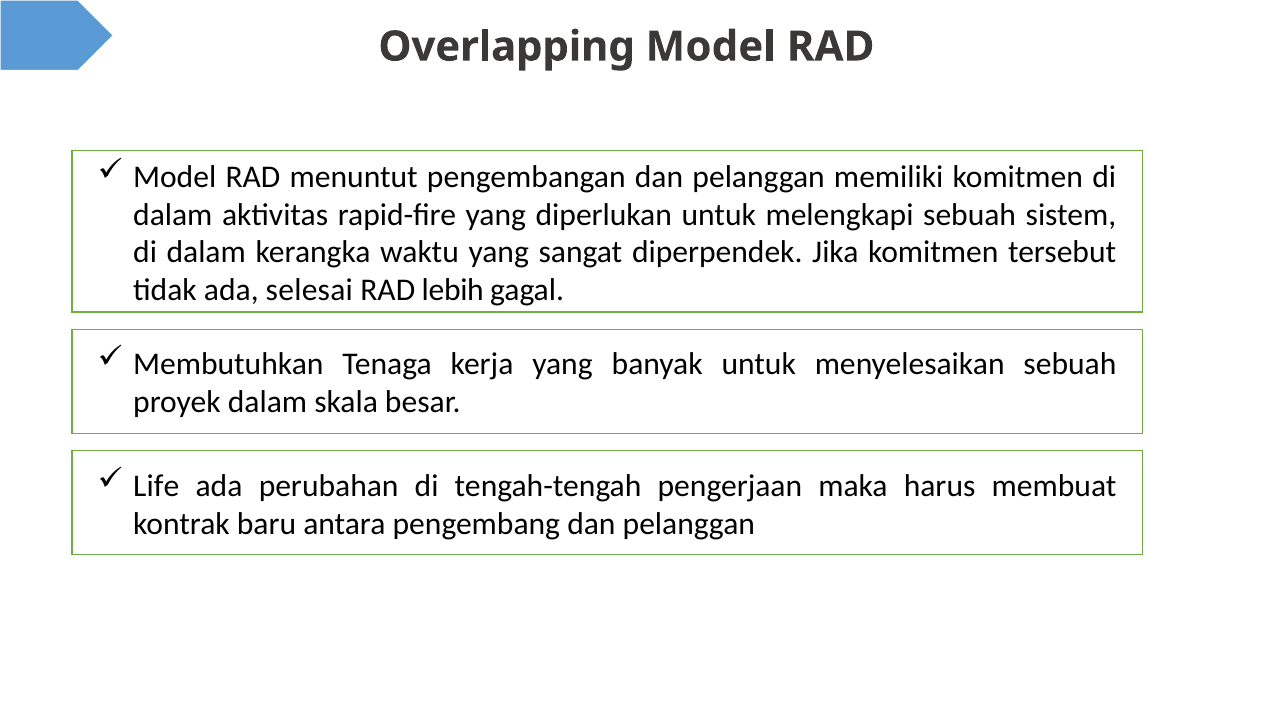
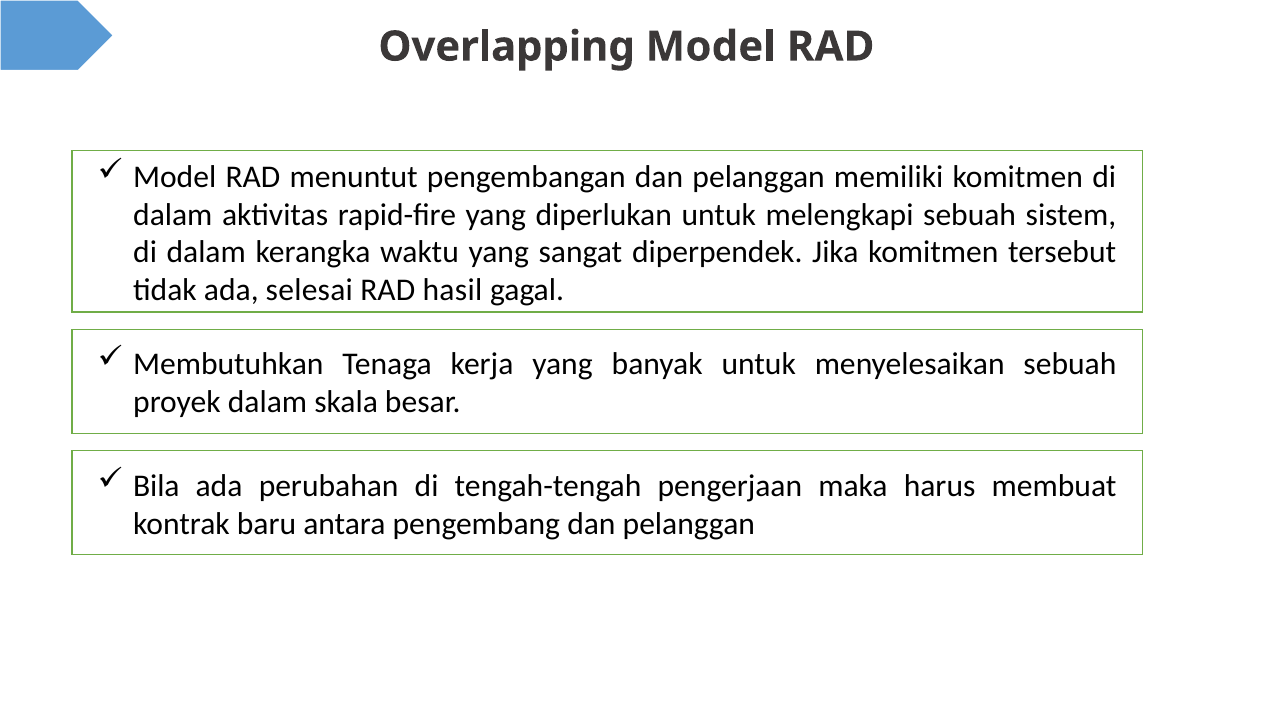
lebih: lebih -> hasil
Life: Life -> Bila
